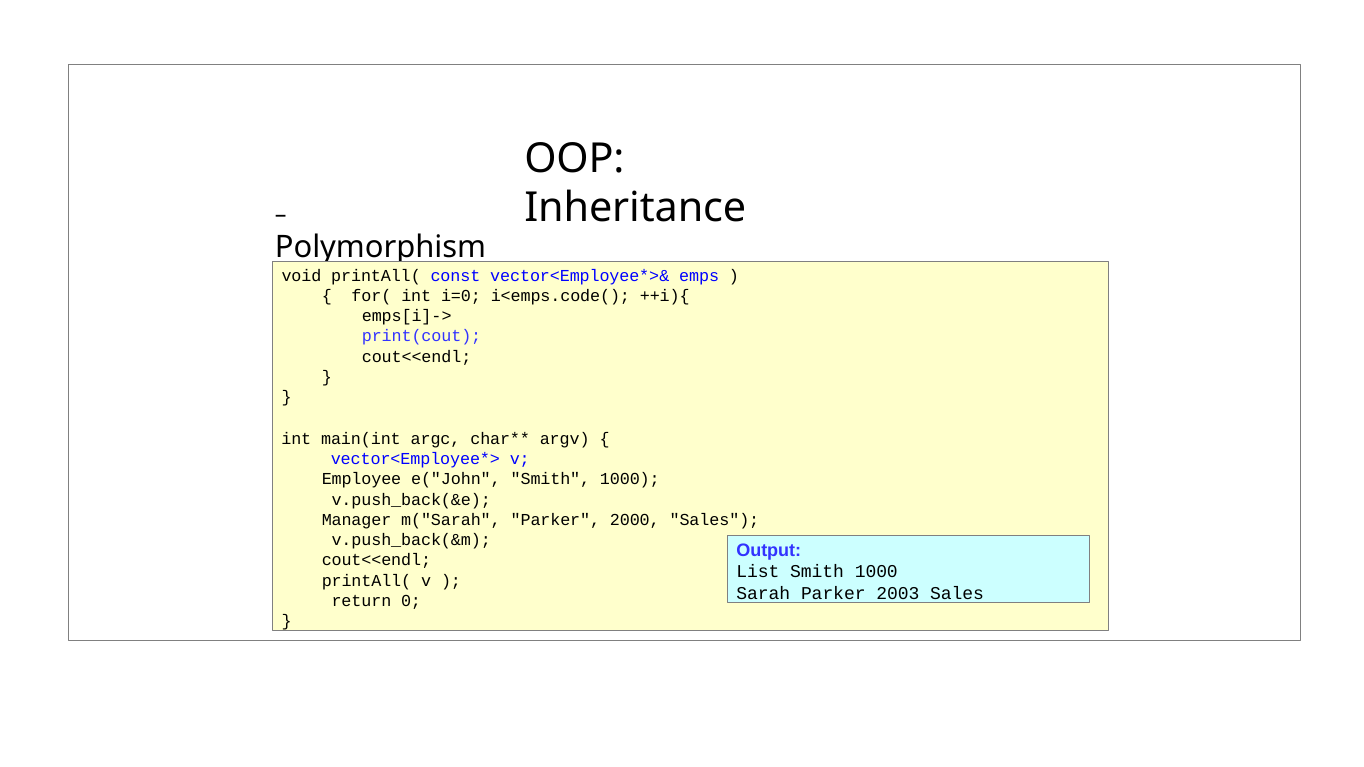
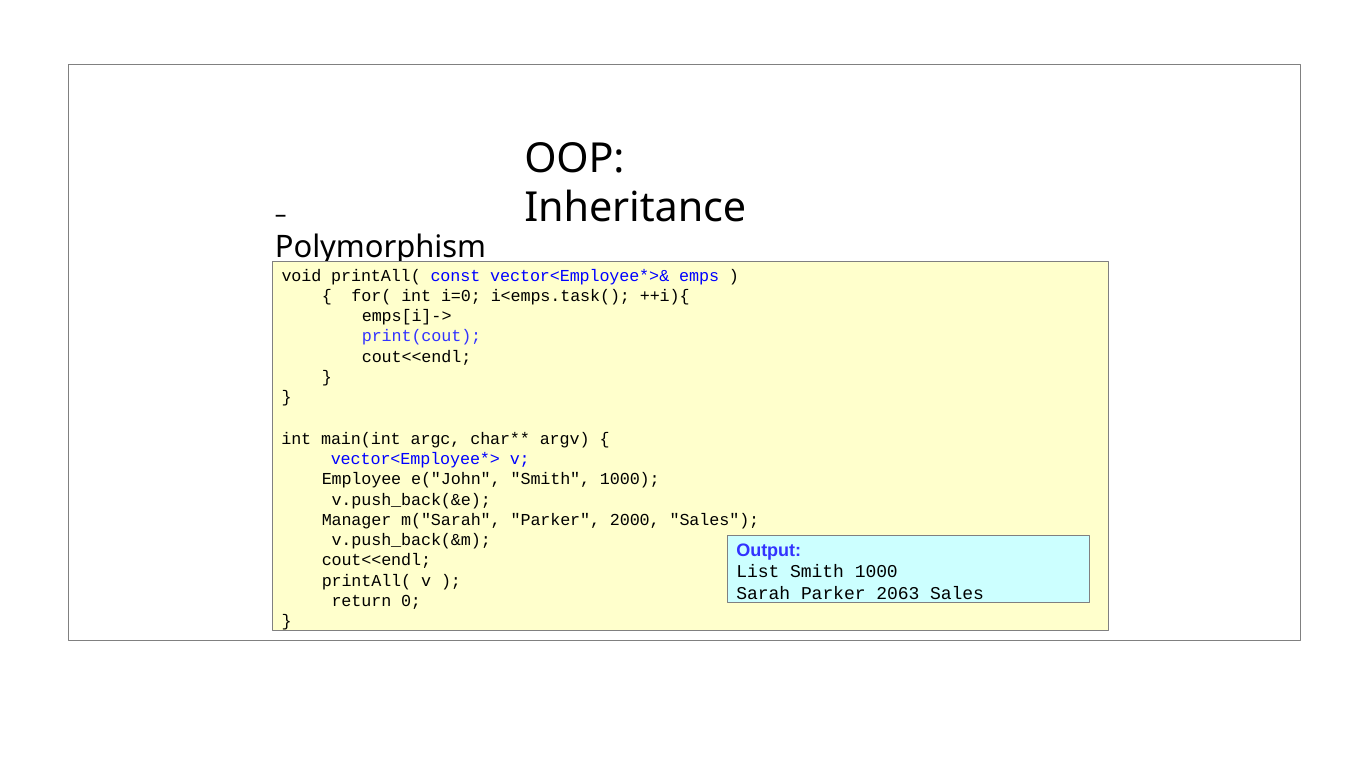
i<emps.code(: i<emps.code( -> i<emps.task(
2003: 2003 -> 2063
